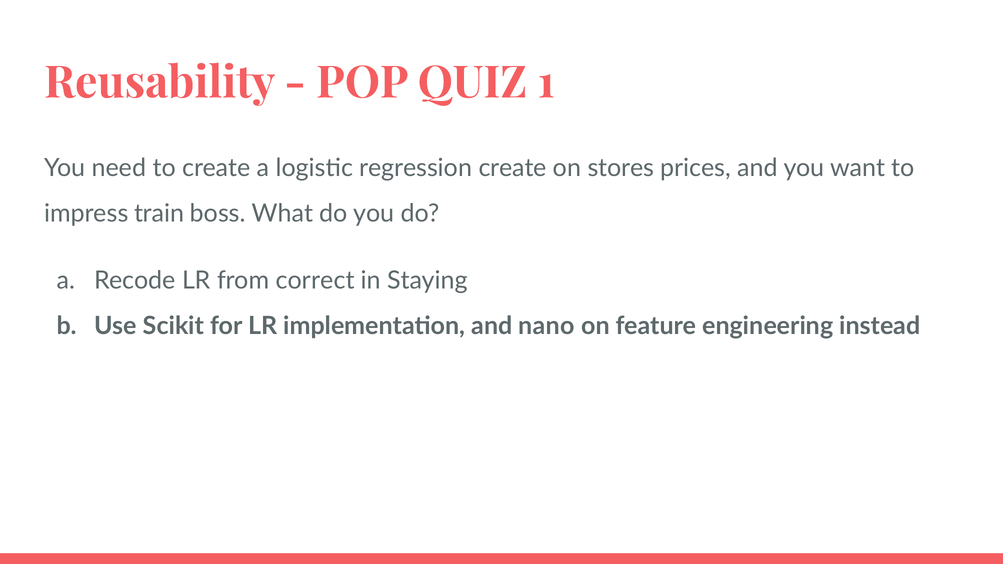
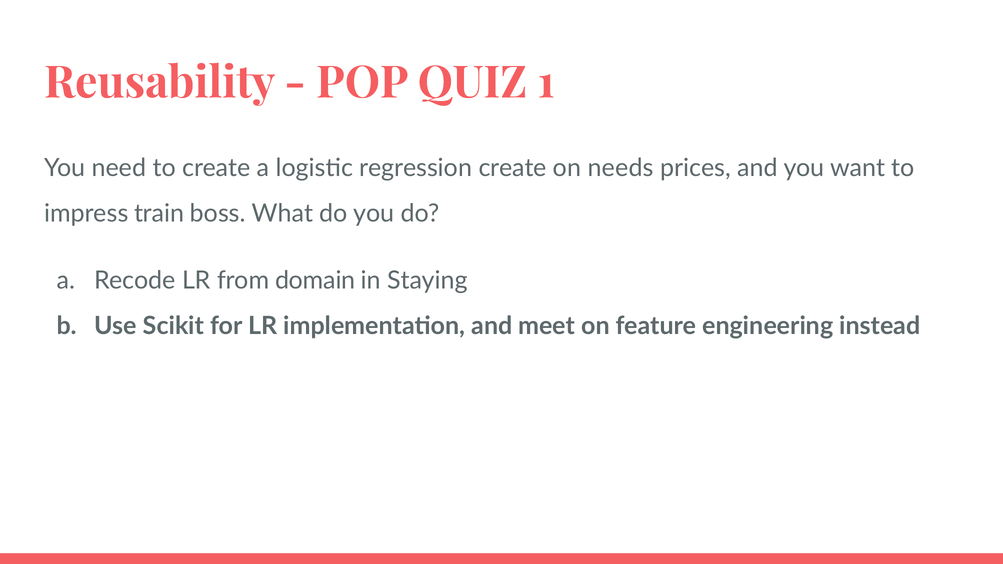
stores: stores -> needs
correct: correct -> domain
nano: nano -> meet
